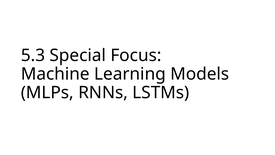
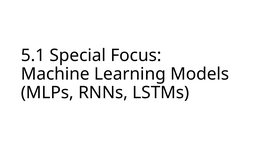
5.3: 5.3 -> 5.1
